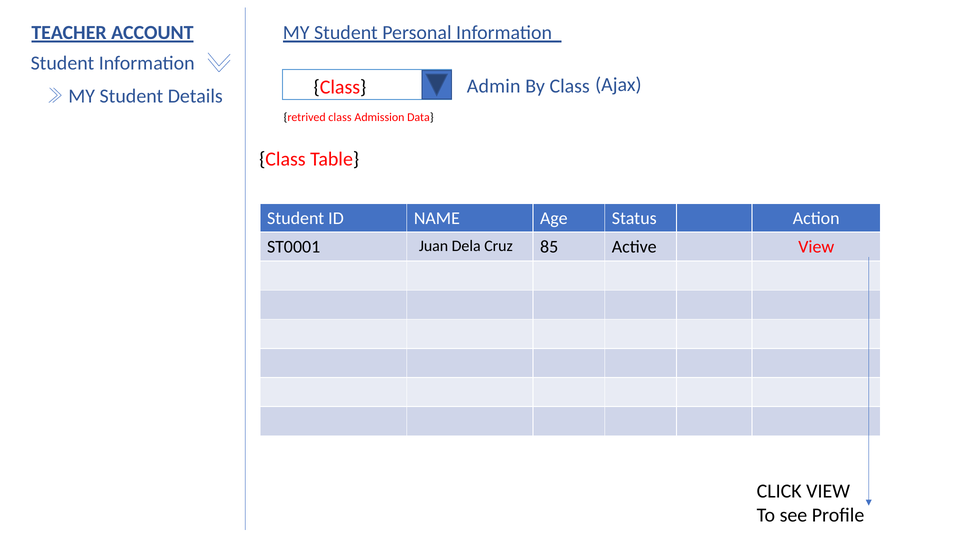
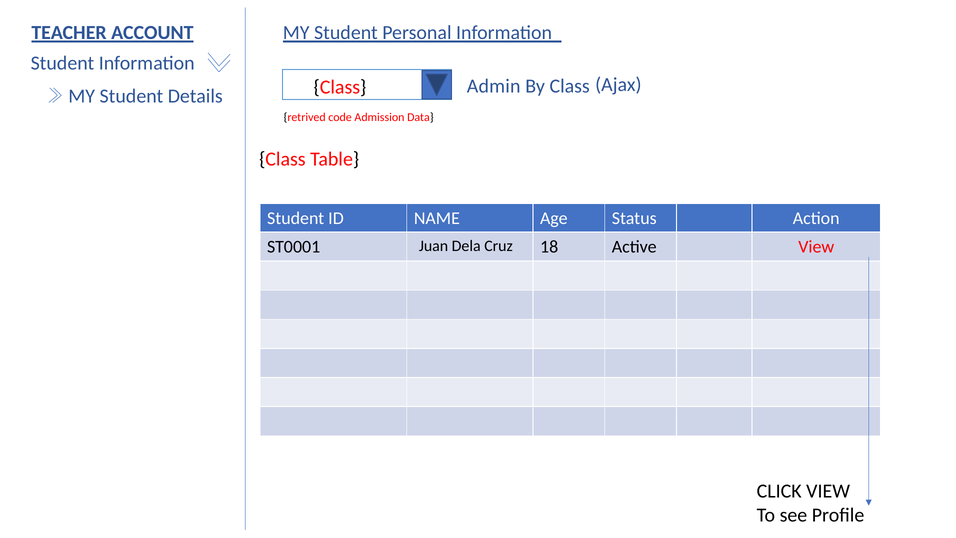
retrived class: class -> code
85: 85 -> 18
